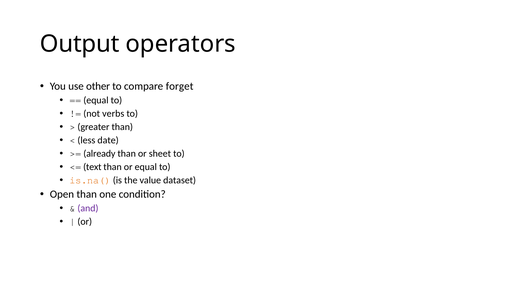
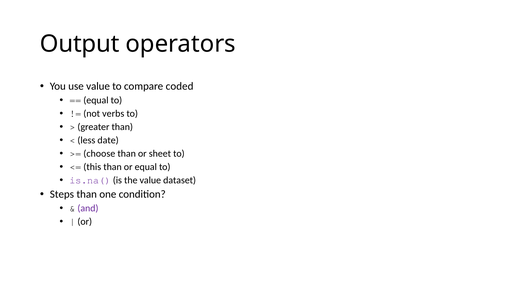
use other: other -> value
forget: forget -> coded
already: already -> choose
text: text -> this
is.na( colour: orange -> purple
Open: Open -> Steps
